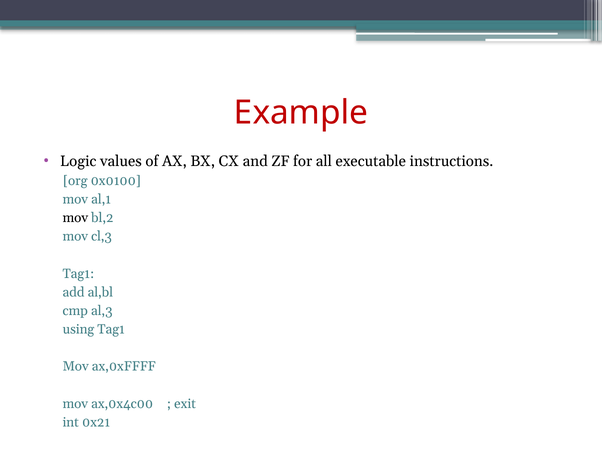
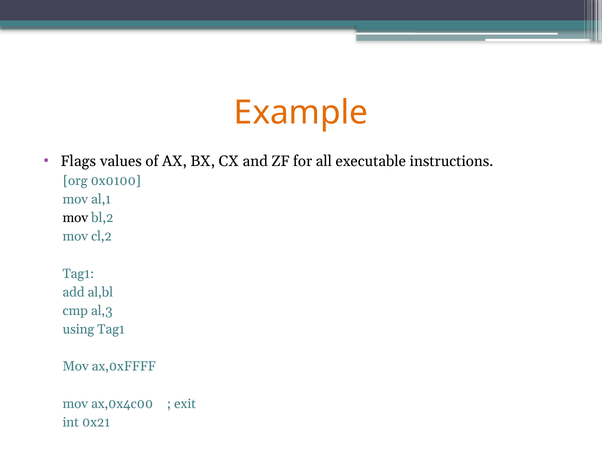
Example colour: red -> orange
Logic: Logic -> Flags
cl,3: cl,3 -> cl,2
